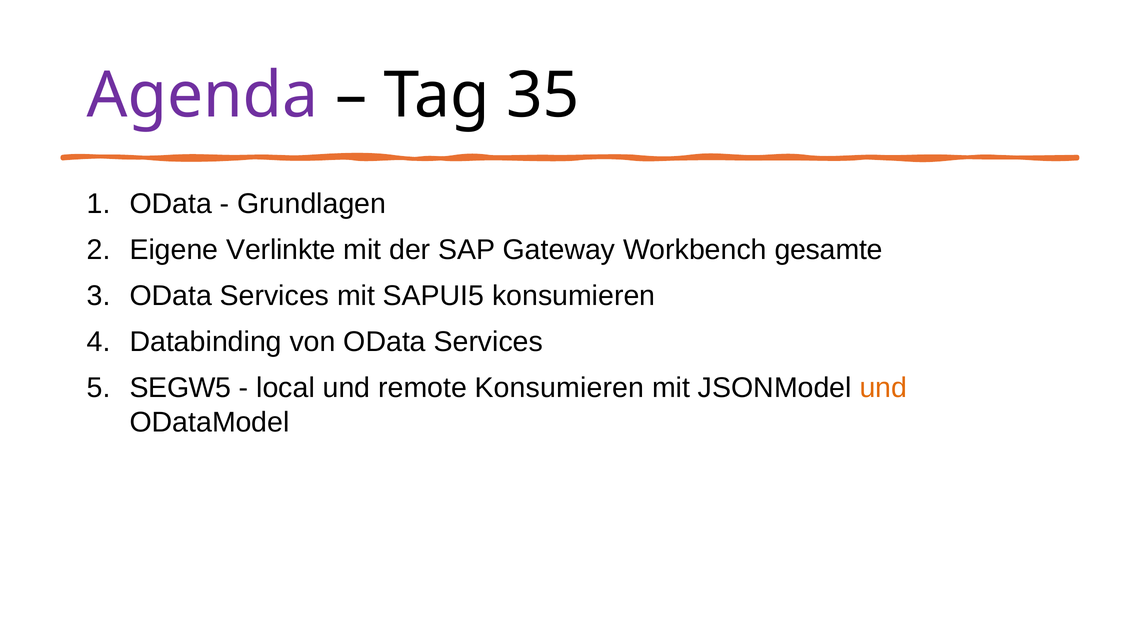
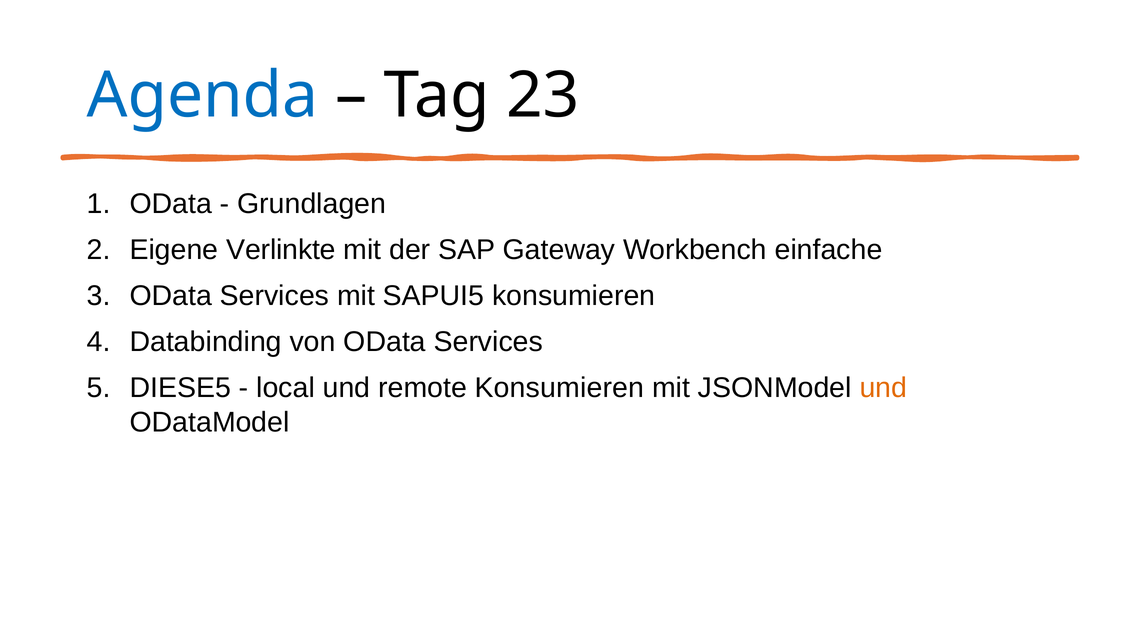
Agenda colour: purple -> blue
35: 35 -> 23
gesamte: gesamte -> einfache
SEGW5: SEGW5 -> DIESE5
